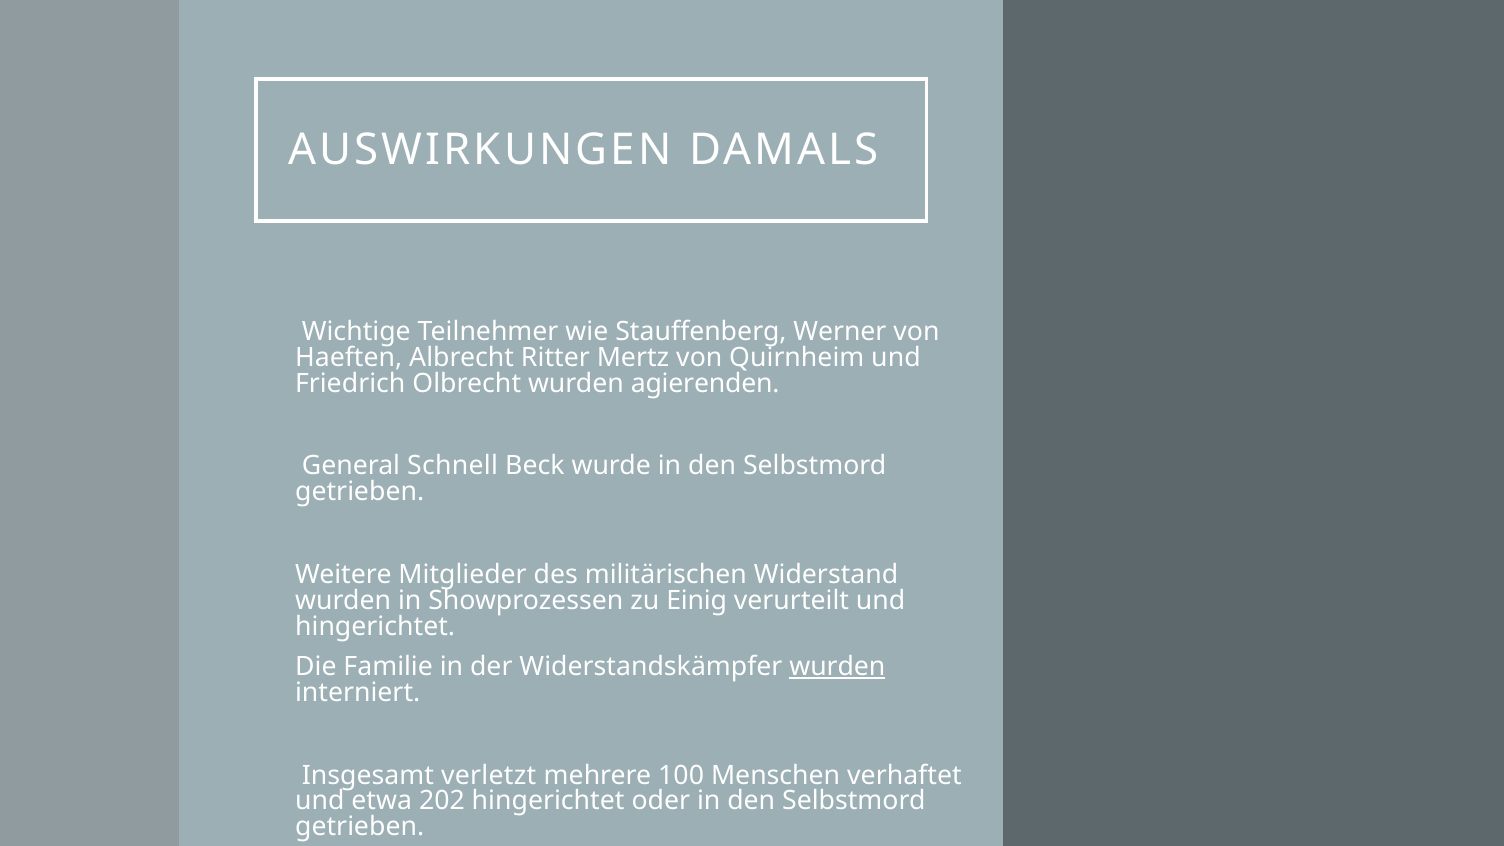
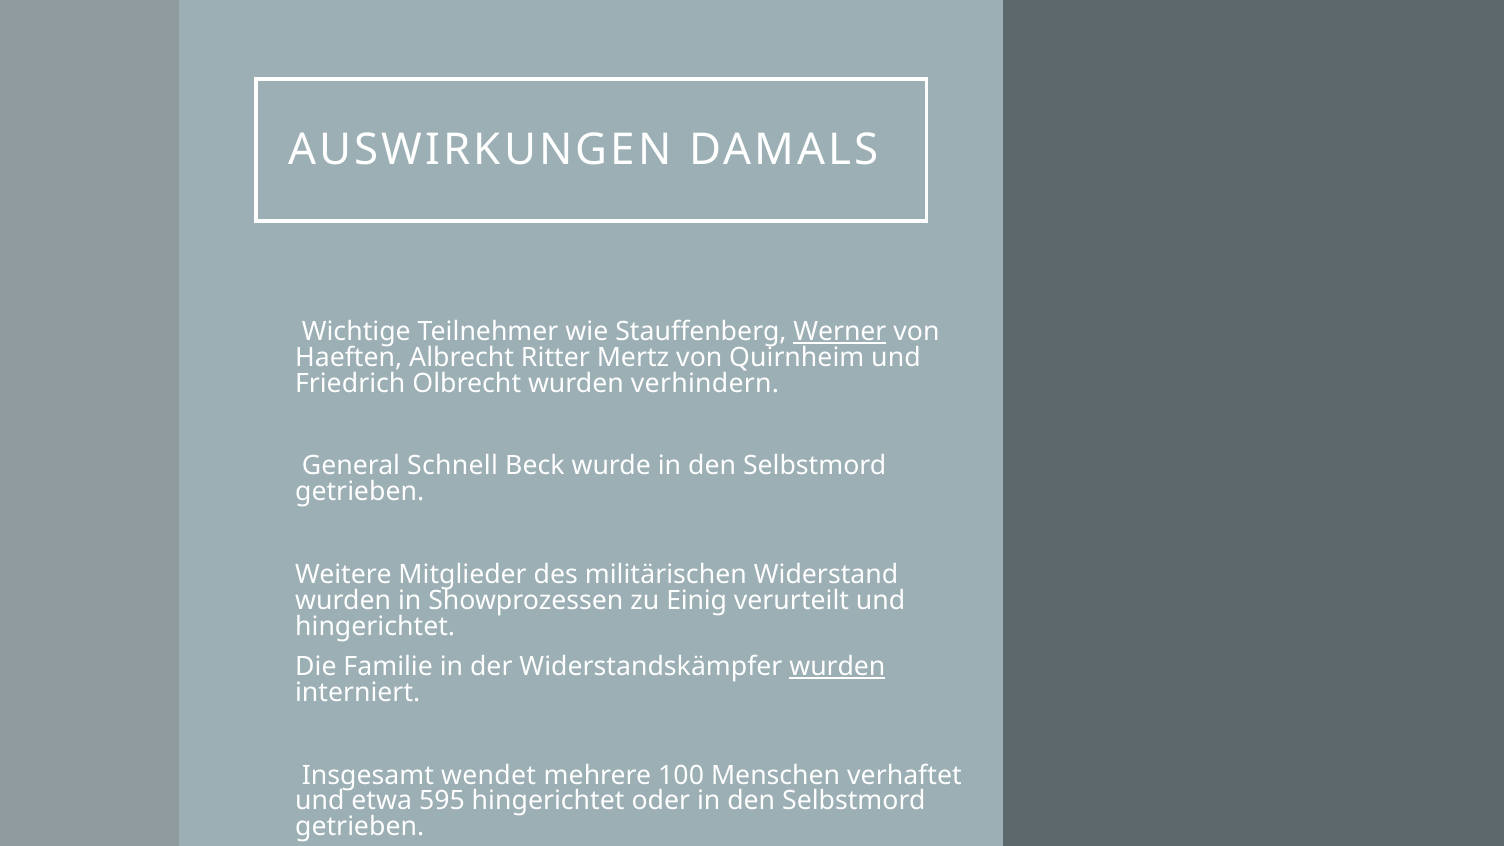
Werner underline: none -> present
agierenden: agierenden -> verhindern
verletzt: verletzt -> wendet
202: 202 -> 595
